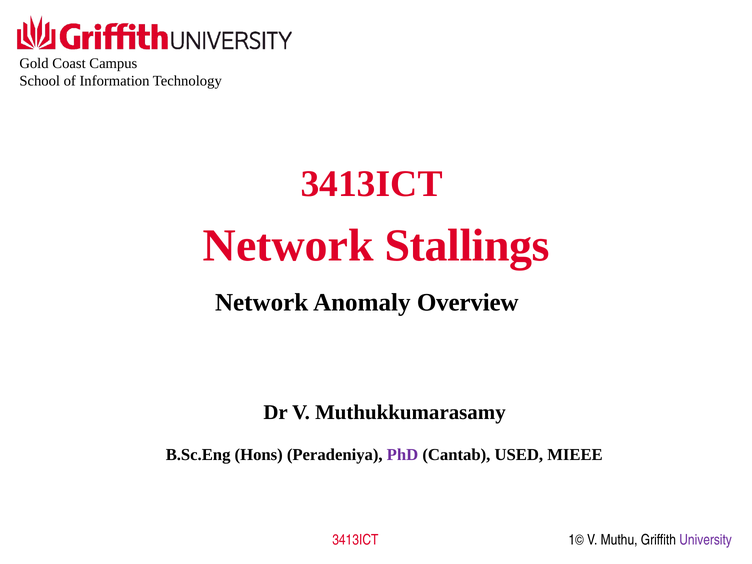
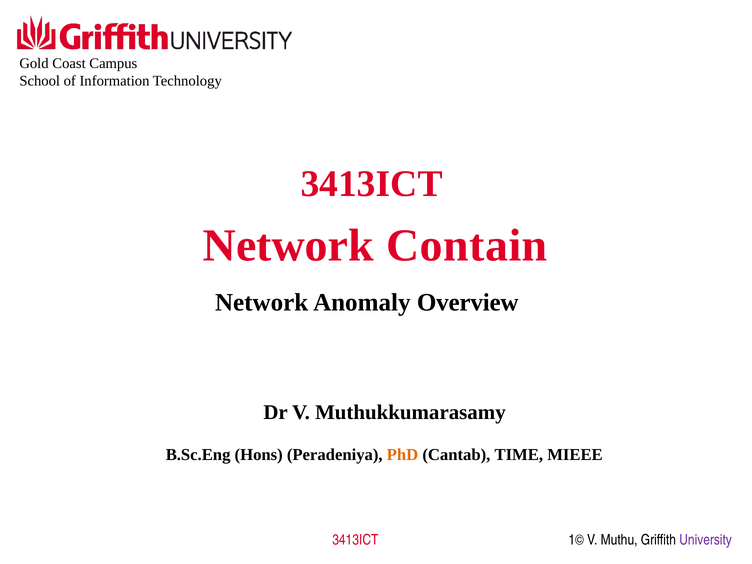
Stallings: Stallings -> Contain
PhD colour: purple -> orange
USED: USED -> TIME
